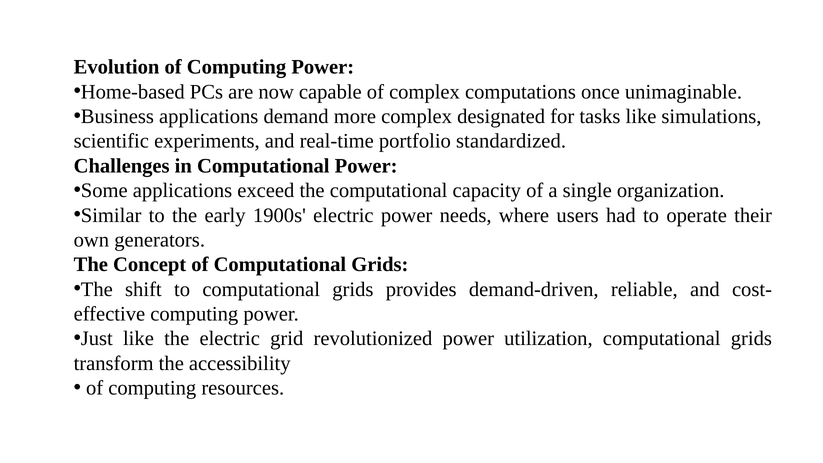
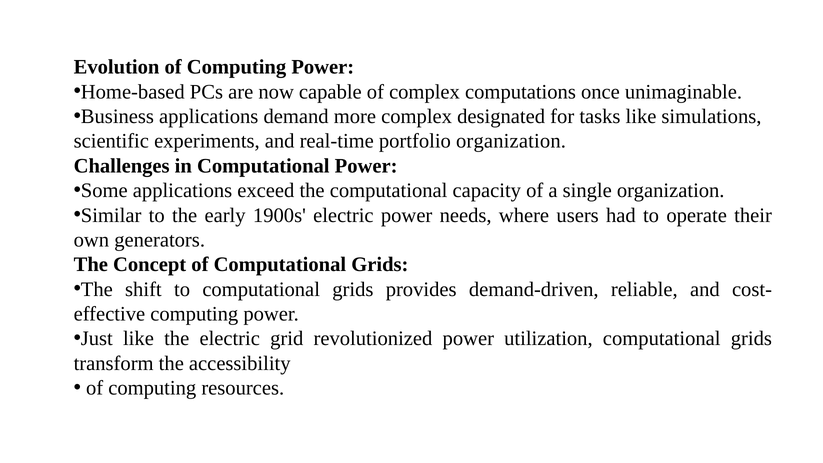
portfolio standardized: standardized -> organization
